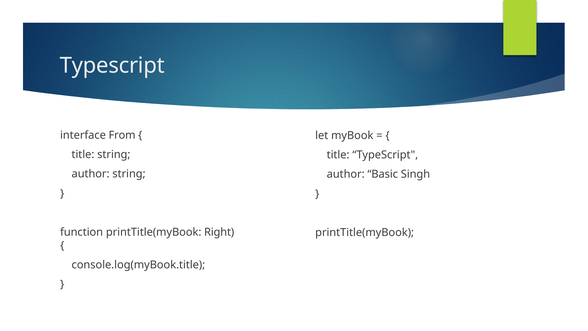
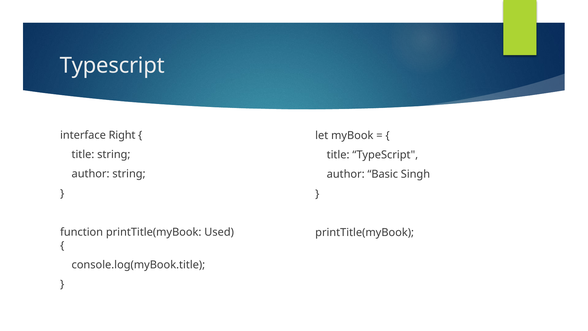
From: From -> Right
Right: Right -> Used
